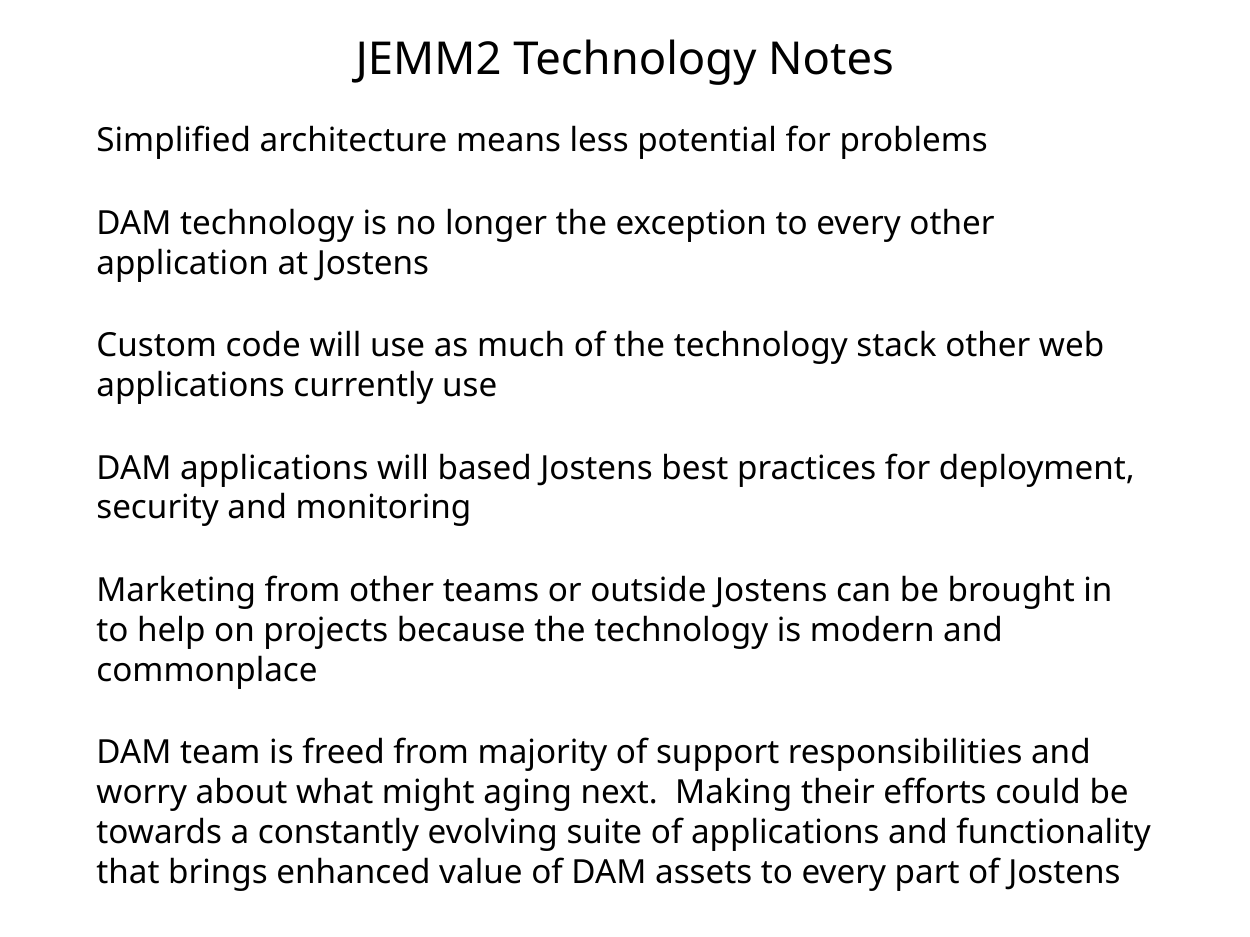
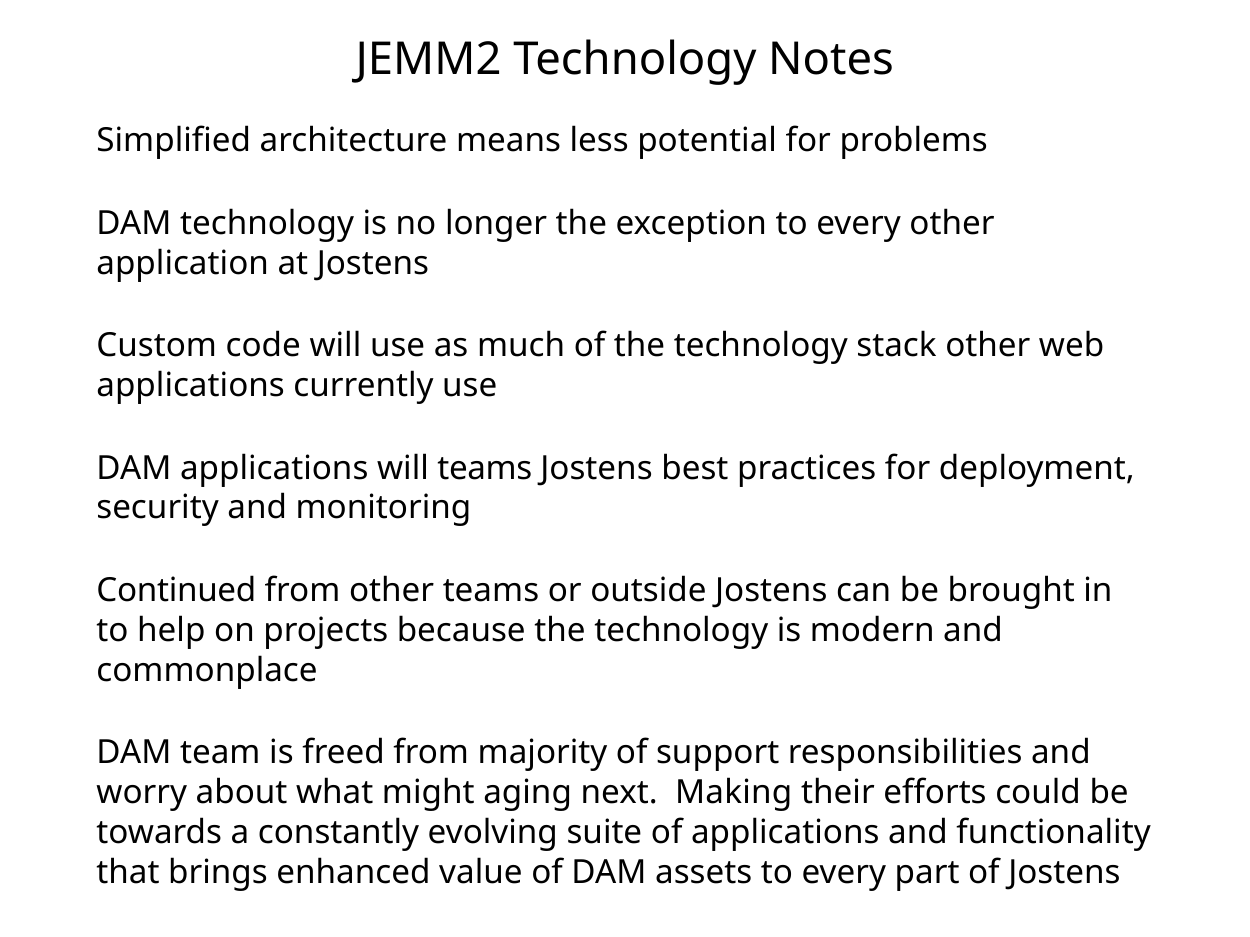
will based: based -> teams
Marketing: Marketing -> Continued
